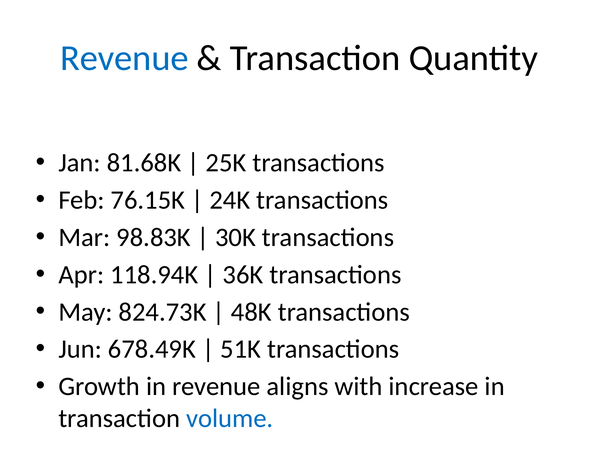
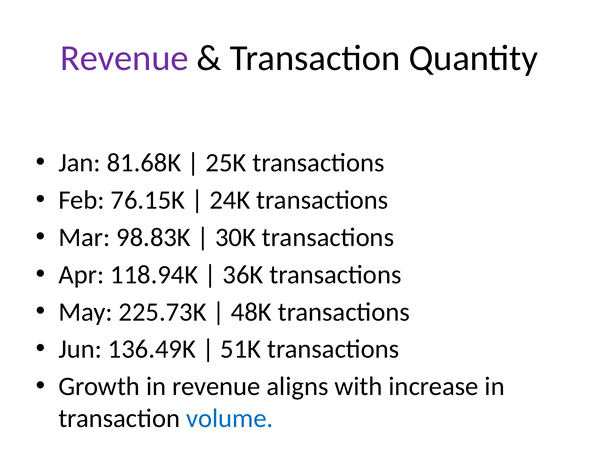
Revenue at (124, 58) colour: blue -> purple
824.73K: 824.73K -> 225.73K
678.49K: 678.49K -> 136.49K
